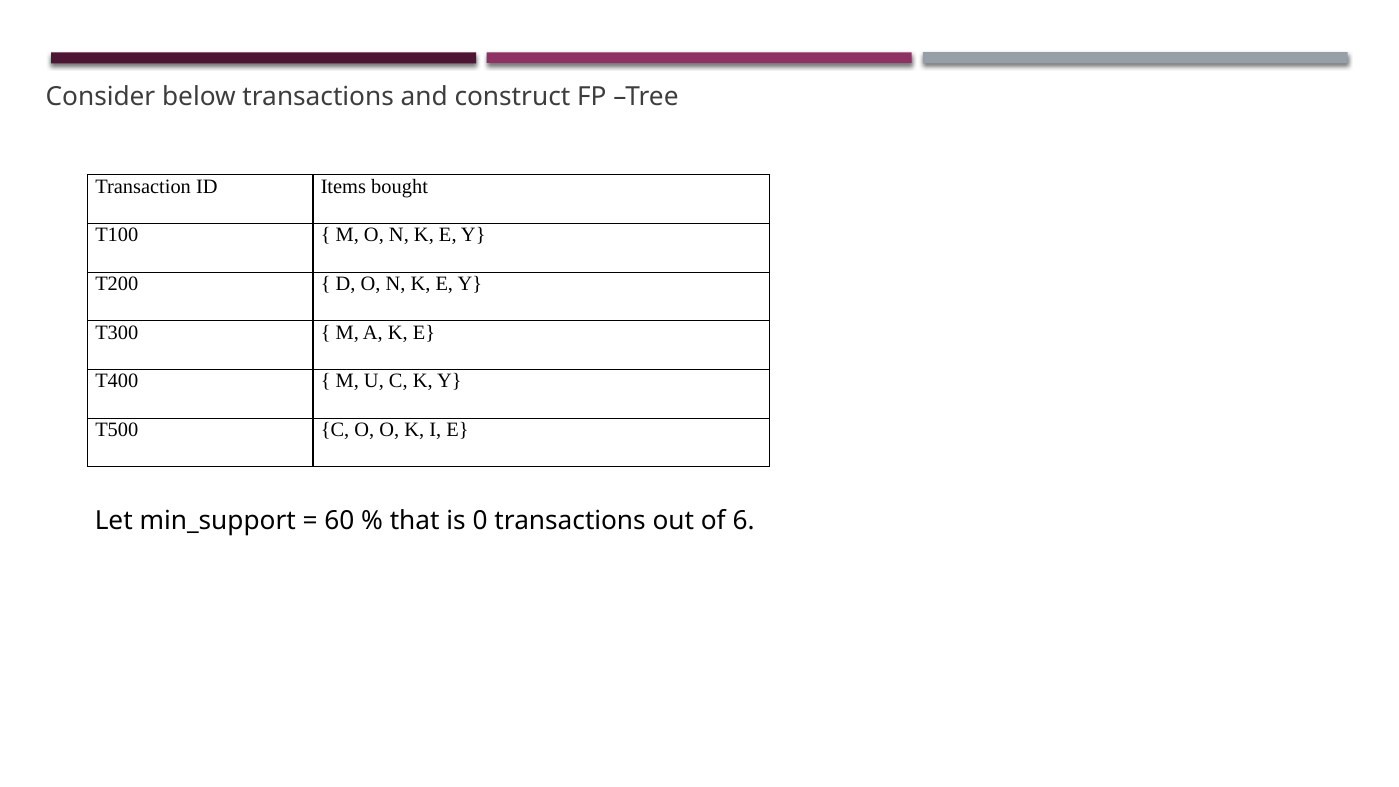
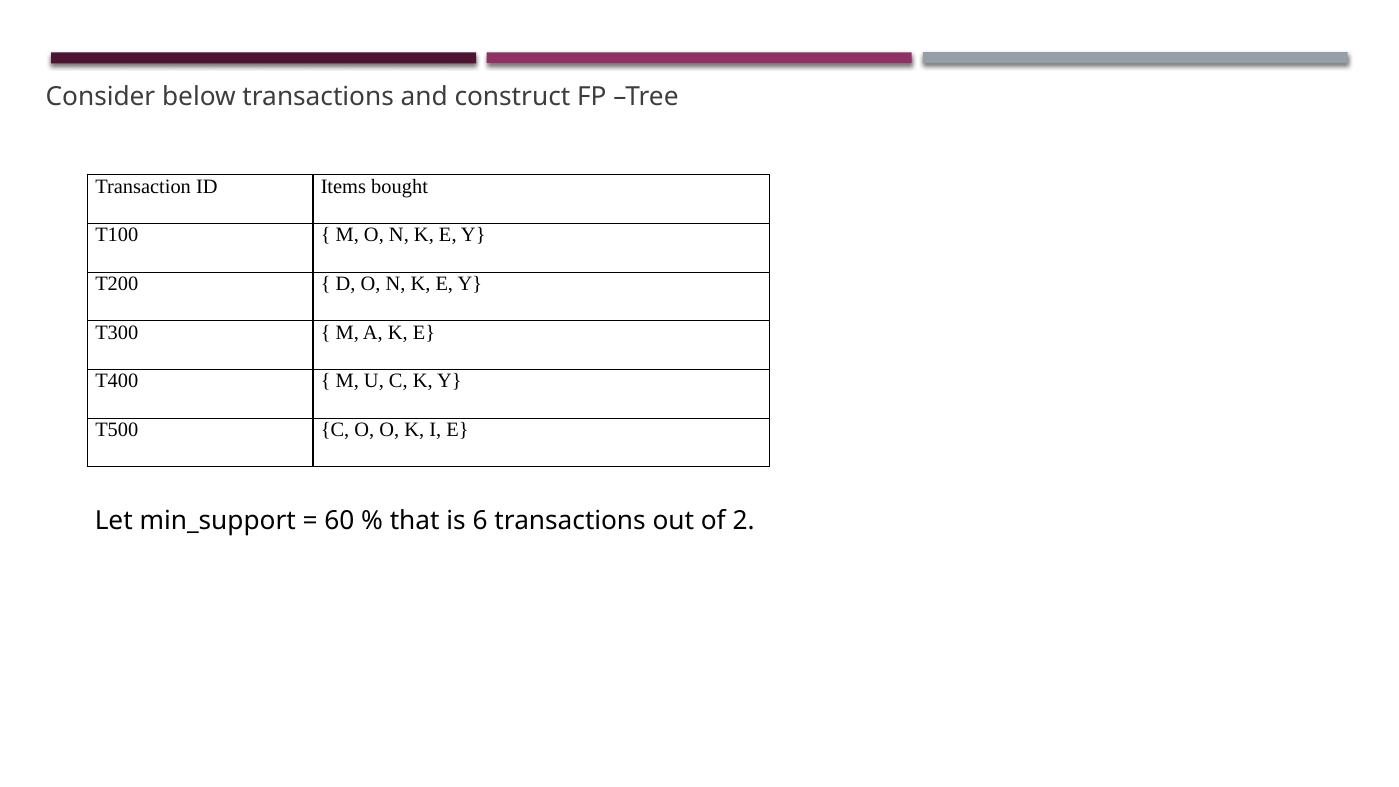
0: 0 -> 6
6: 6 -> 2
